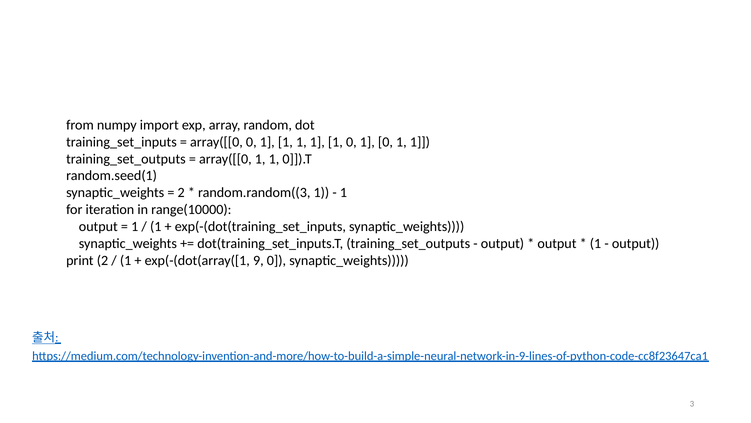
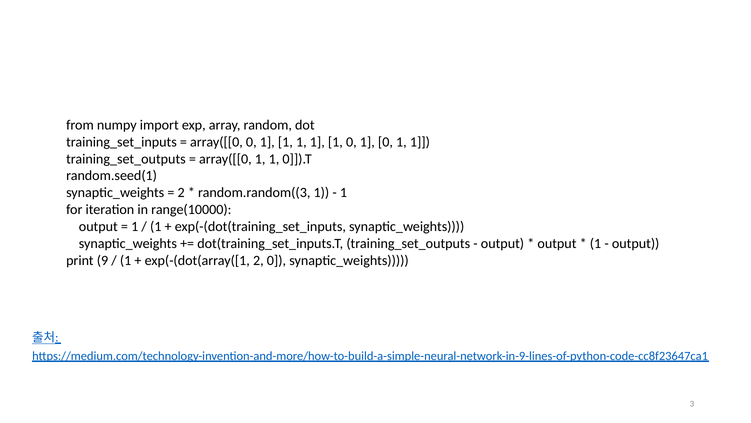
print 2: 2 -> 9
exp(-(dot(array([1 9: 9 -> 2
